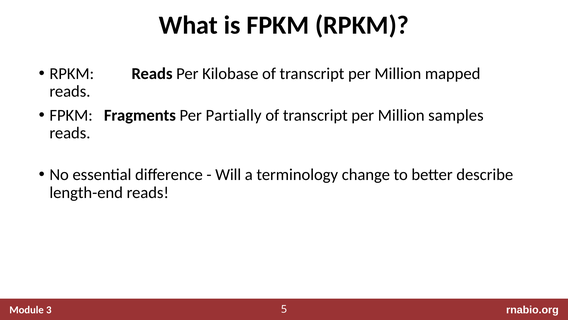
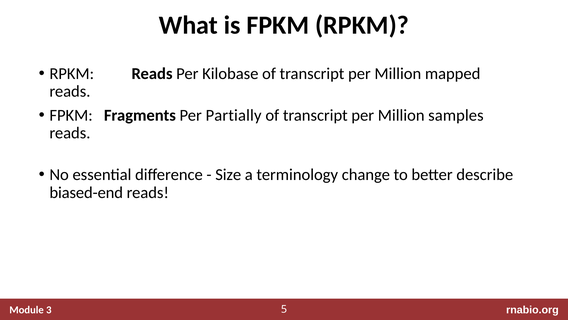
Will: Will -> Size
length-end: length-end -> biased-end
